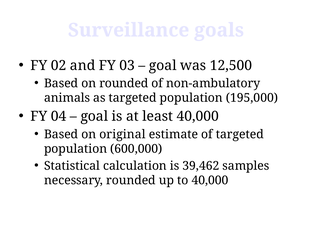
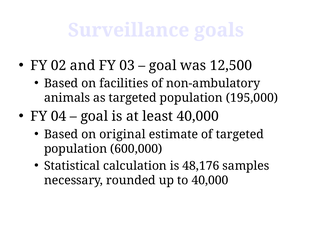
on rounded: rounded -> facilities
39,462: 39,462 -> 48,176
